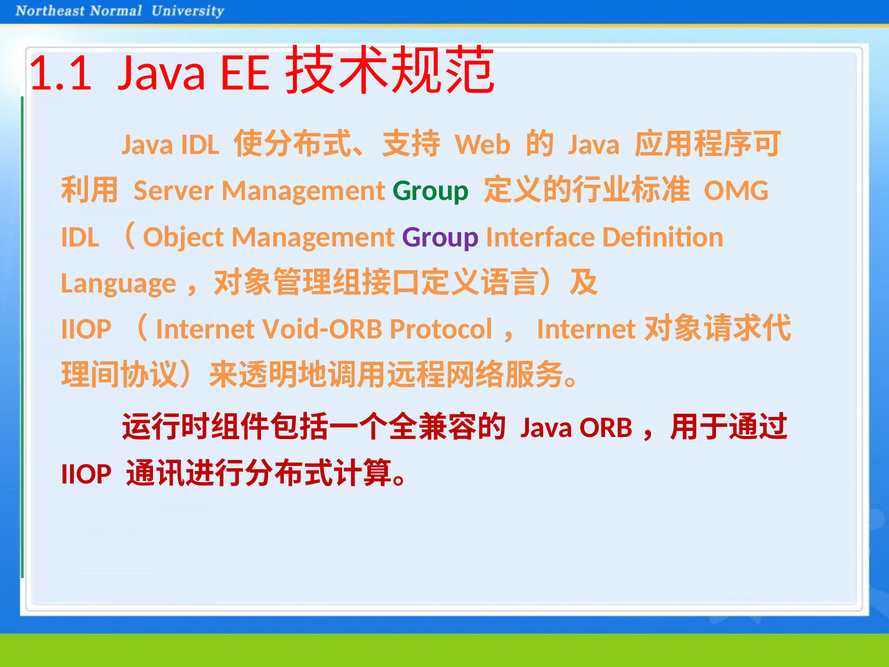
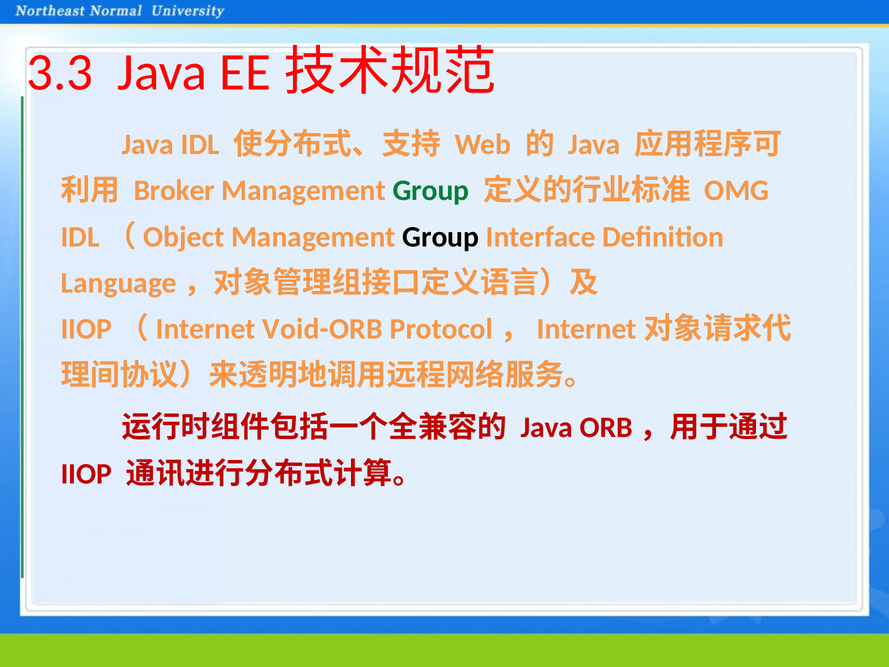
1.1: 1.1 -> 3.3
Server: Server -> Broker
Group at (441, 237) colour: purple -> black
